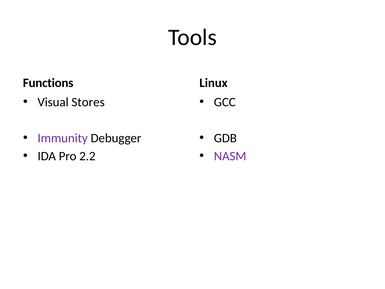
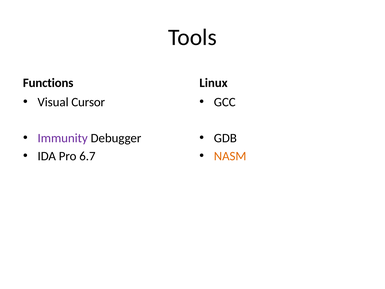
Stores: Stores -> Cursor
2.2: 2.2 -> 6.7
NASM colour: purple -> orange
